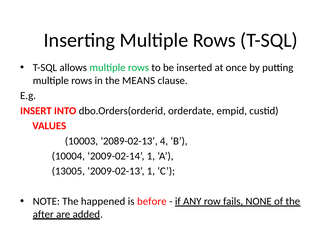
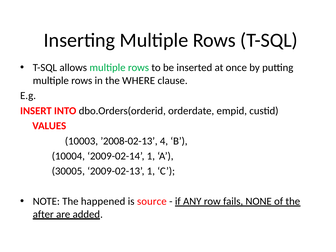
MEANS: MEANS -> WHERE
’2089-02-13: ’2089-02-13 -> ’2008-02-13
13005: 13005 -> 30005
before: before -> source
